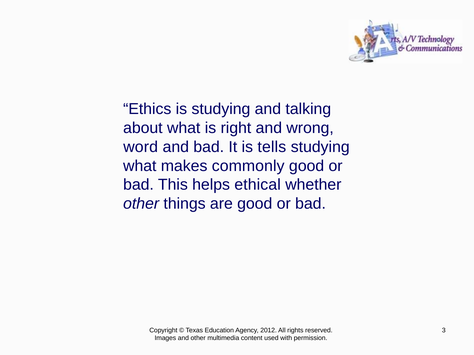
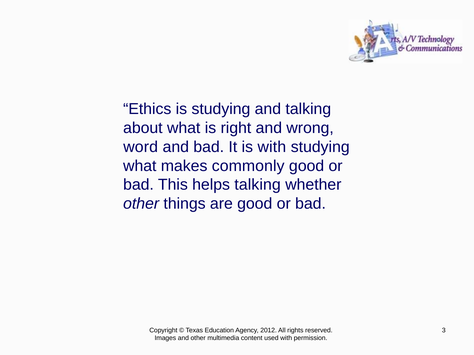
is tells: tells -> with
helps ethical: ethical -> talking
